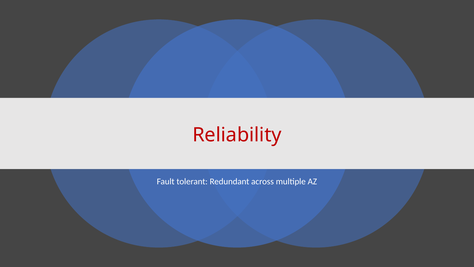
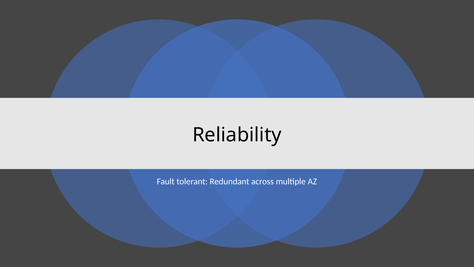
Reliability colour: red -> black
